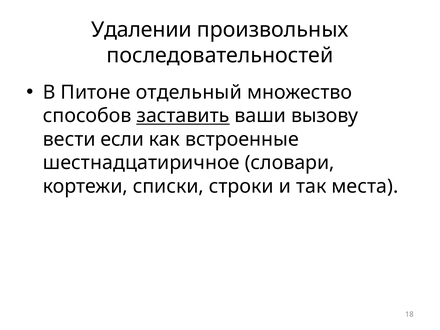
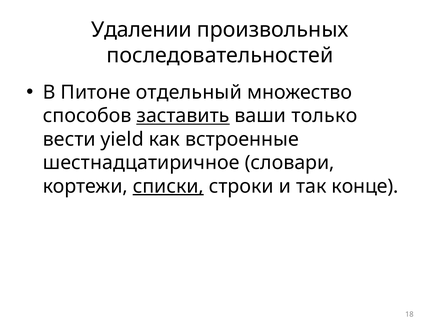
вызову: вызову -> только
если: если -> yield
списки underline: none -> present
места: места -> конце
